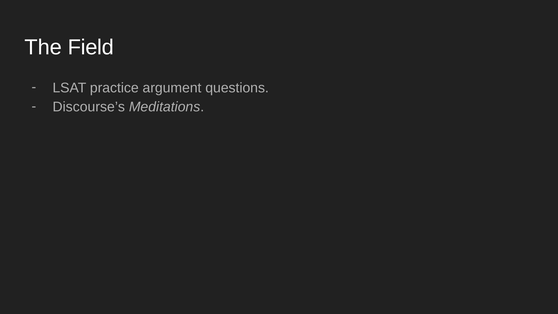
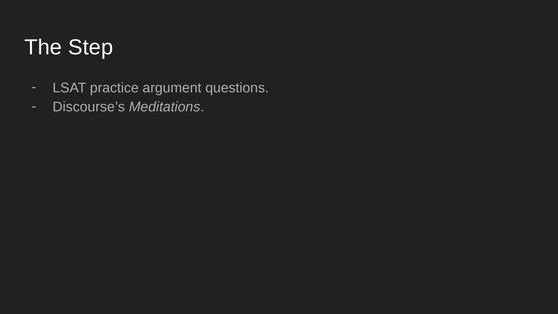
Field: Field -> Step
